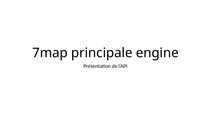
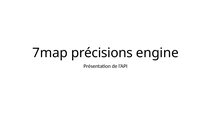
principale: principale -> précisions
